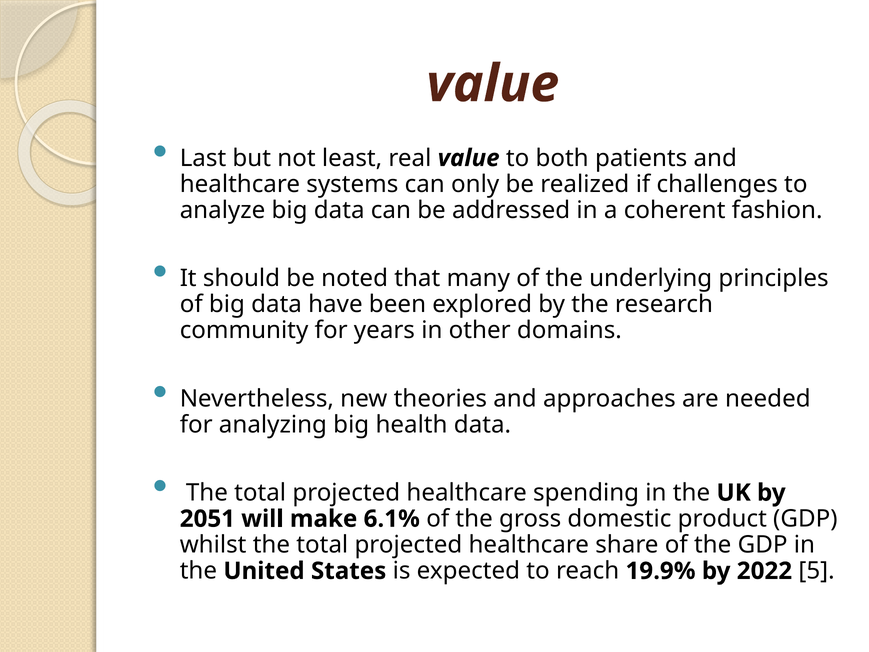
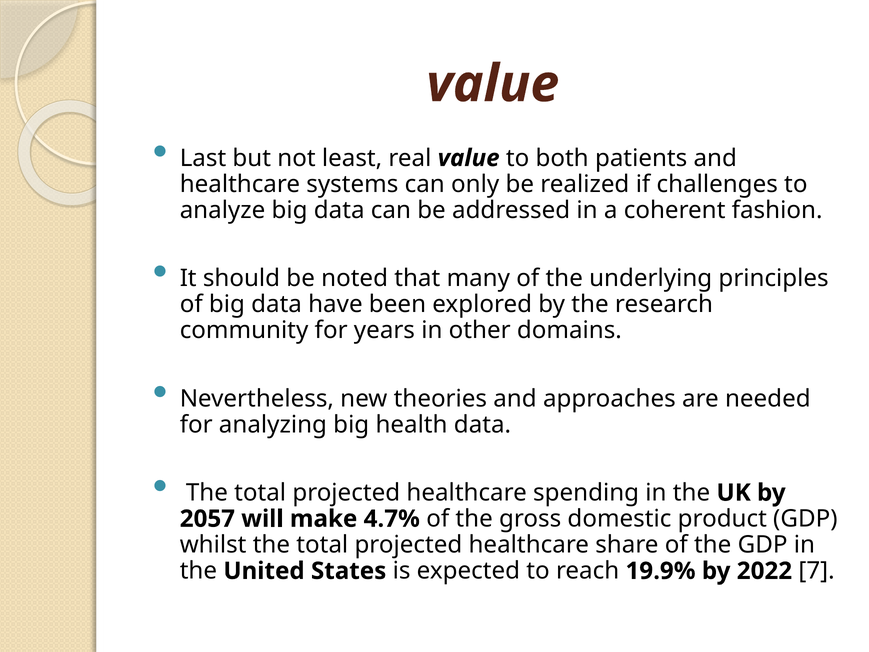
2051: 2051 -> 2057
6.1%: 6.1% -> 4.7%
5: 5 -> 7
